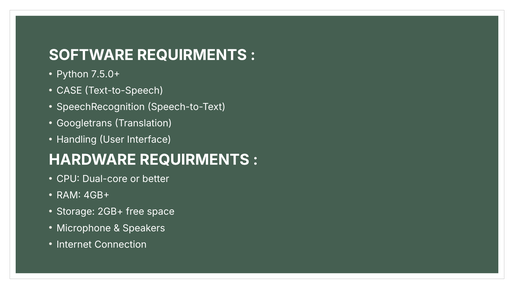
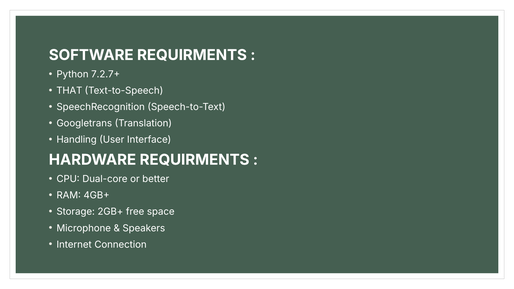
7.5.0+: 7.5.0+ -> 7.2.7+
CASE: CASE -> THAT
